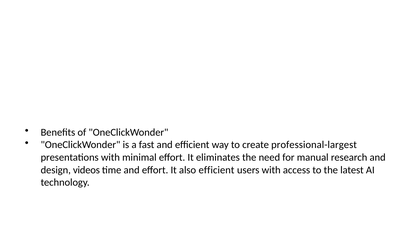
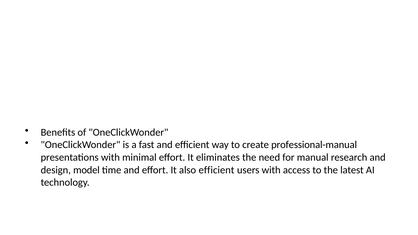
professional-largest: professional-largest -> professional-manual
videos: videos -> model
